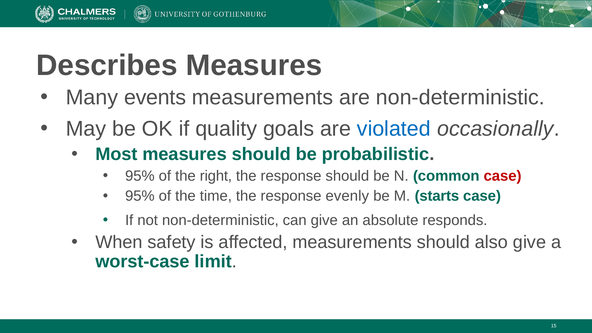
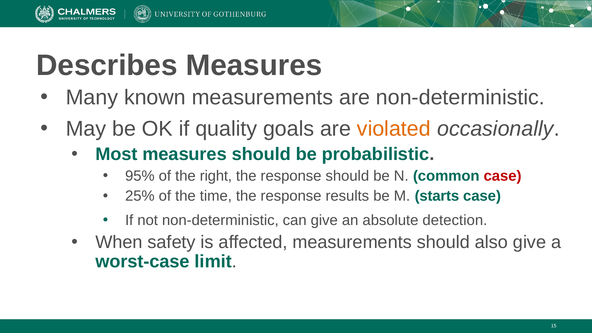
events: events -> known
violated colour: blue -> orange
95% at (140, 196): 95% -> 25%
evenly: evenly -> results
responds: responds -> detection
